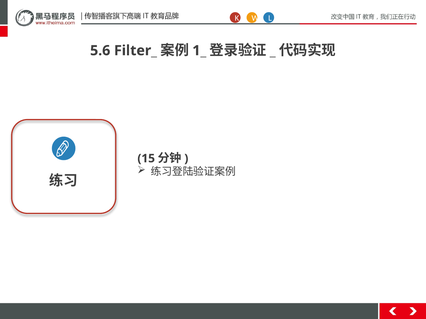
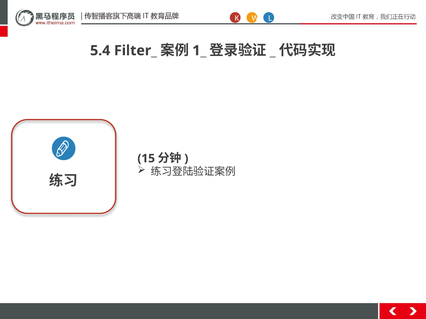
5.6: 5.6 -> 5.4
